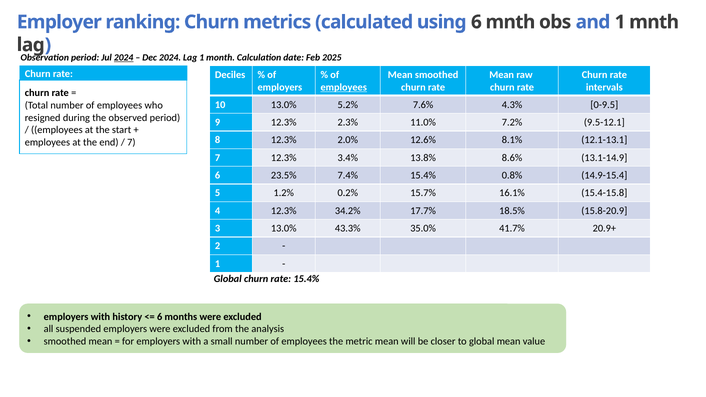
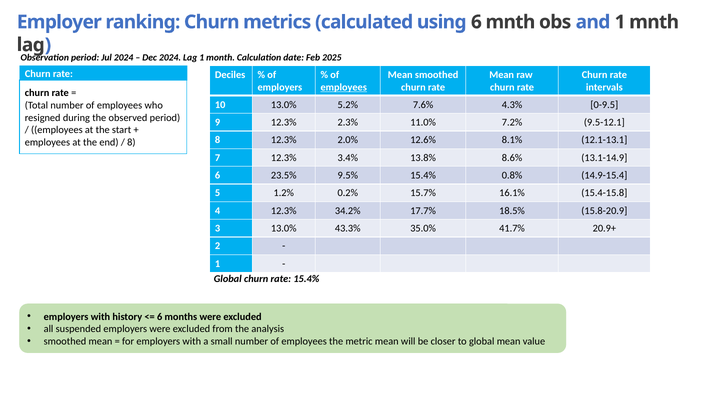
2024 at (124, 58) underline: present -> none
7 at (131, 142): 7 -> 8
7.4%: 7.4% -> 9.5%
